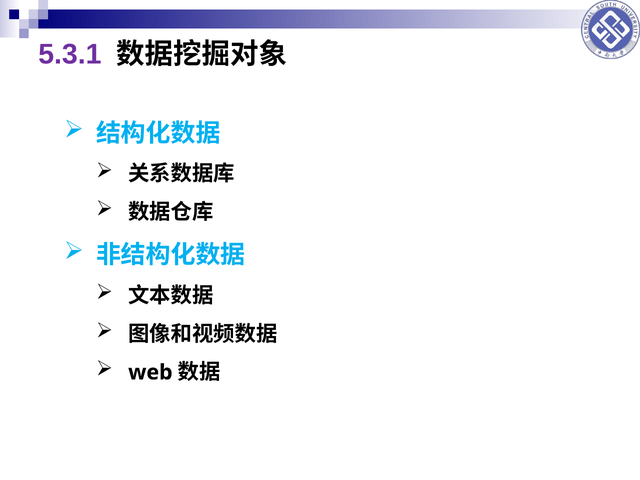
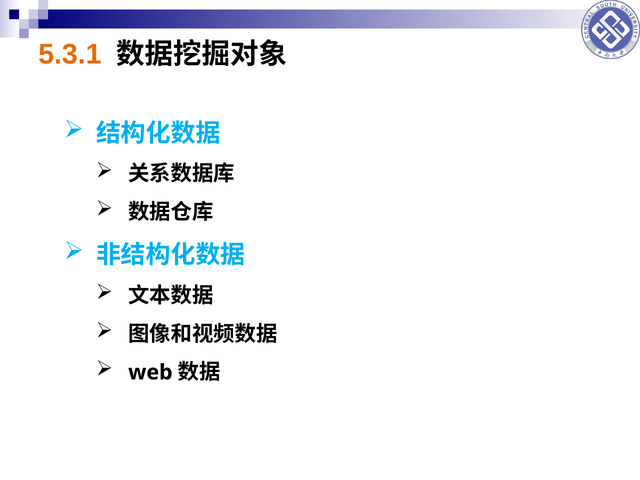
5.3.1 colour: purple -> orange
